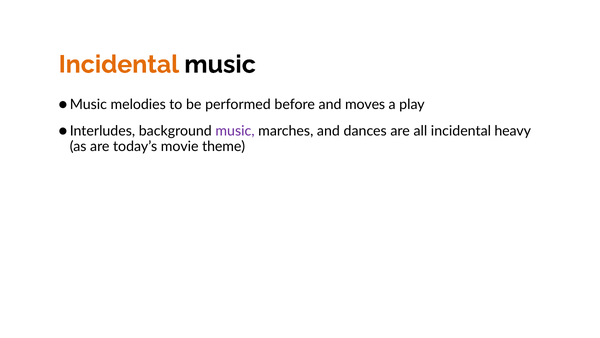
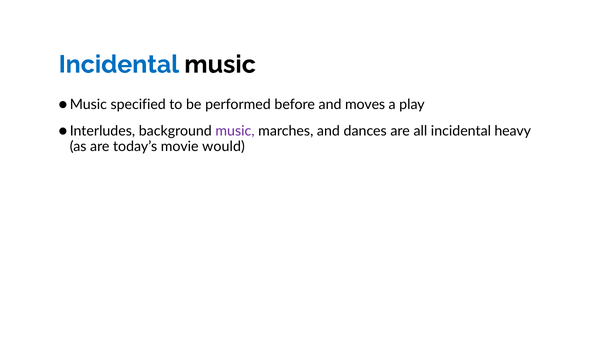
Incidental at (119, 64) colour: orange -> blue
melodies: melodies -> specified
theme: theme -> would
